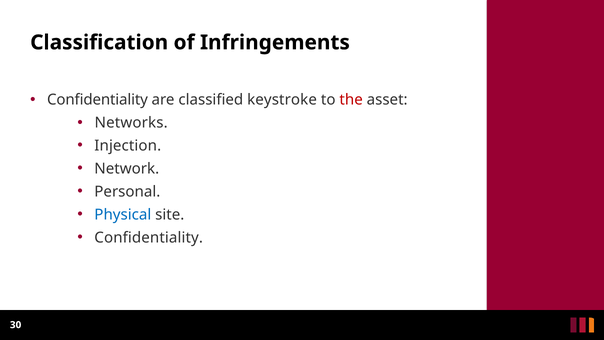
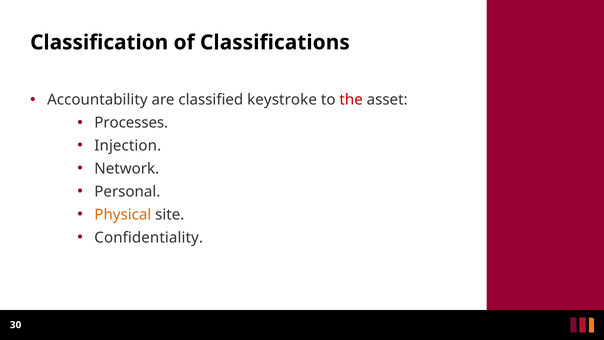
Infringements: Infringements -> Classifications
Confidentiality at (97, 100): Confidentiality -> Accountability
Networks: Networks -> Processes
Physical colour: blue -> orange
